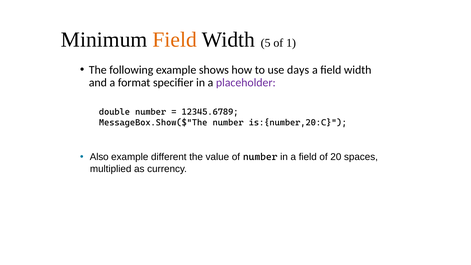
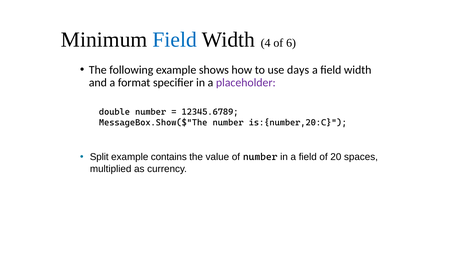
Field at (175, 40) colour: orange -> blue
5: 5 -> 4
1: 1 -> 6
Also: Also -> Split
different: different -> contains
